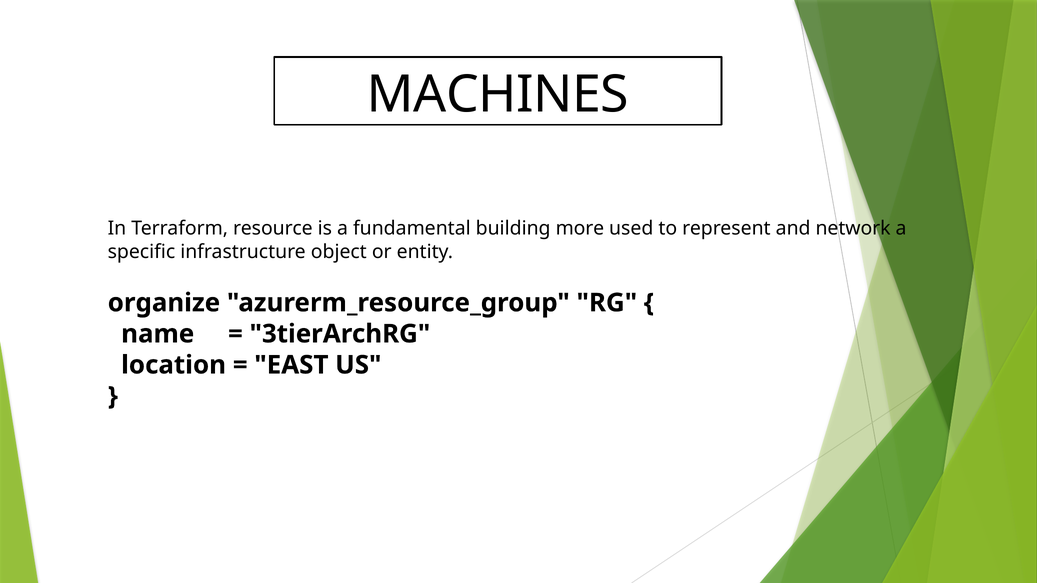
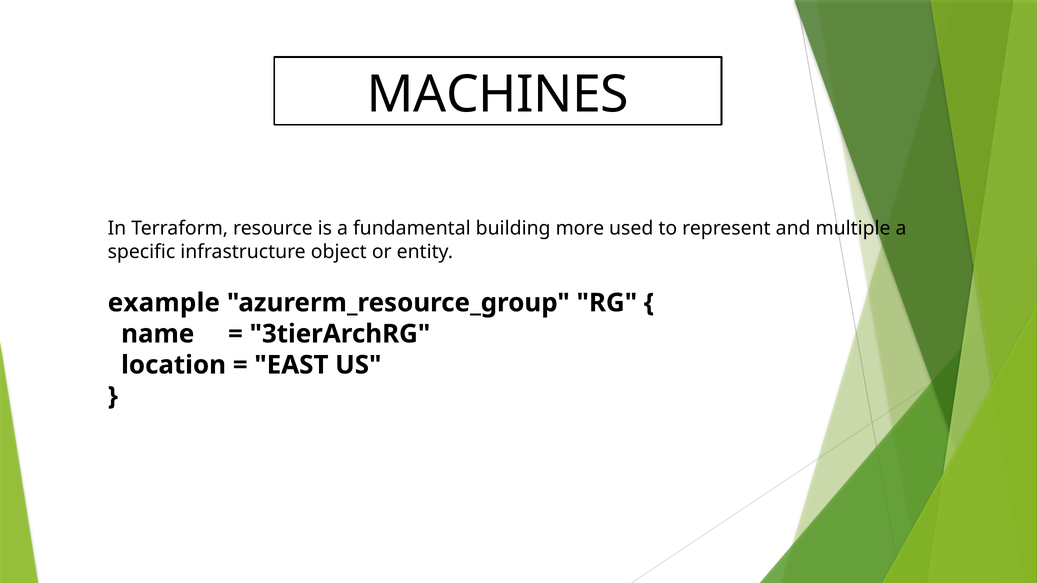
network: network -> multiple
organize: organize -> example
